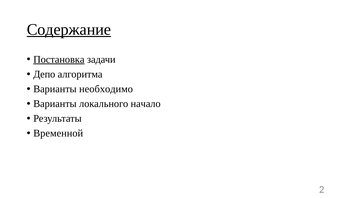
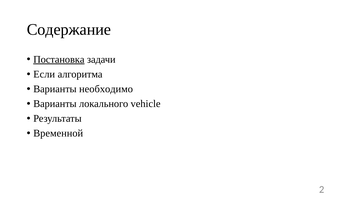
Содержание underline: present -> none
Депо: Депо -> Если
начало: начало -> vehicle
